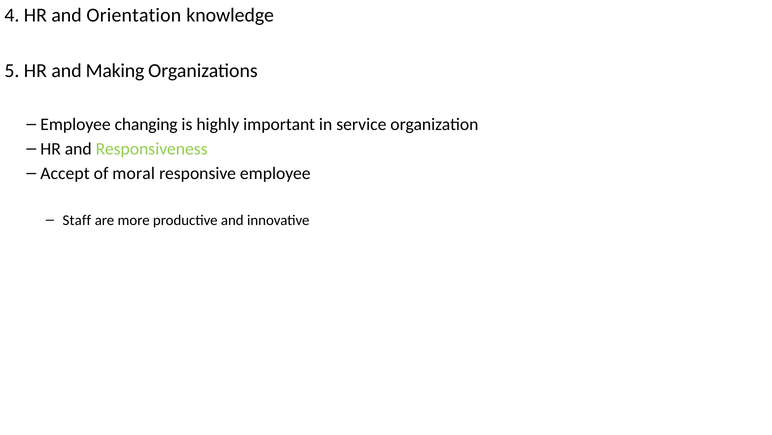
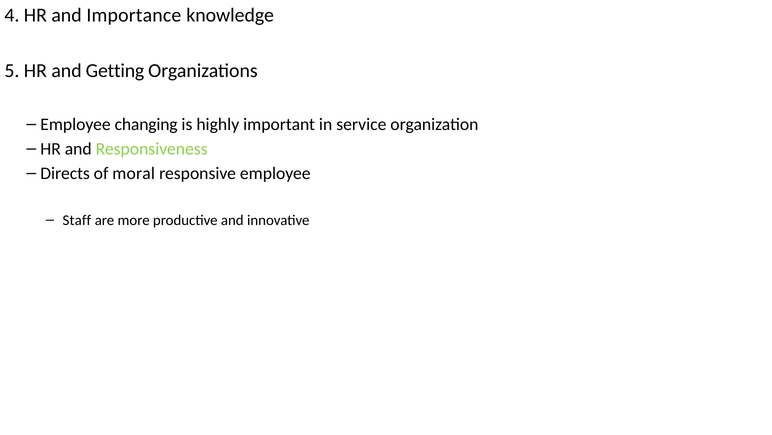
Orientation: Orientation -> Importance
Making: Making -> Getting
Accept: Accept -> Directs
